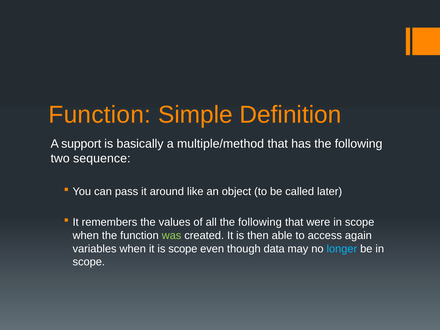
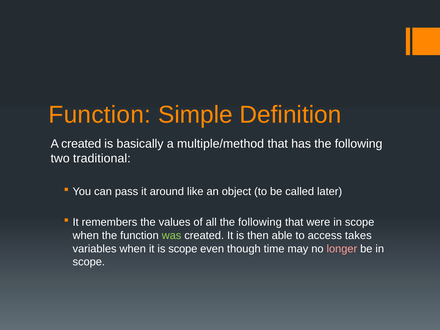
A support: support -> created
sequence: sequence -> traditional
again: again -> takes
data: data -> time
longer colour: light blue -> pink
